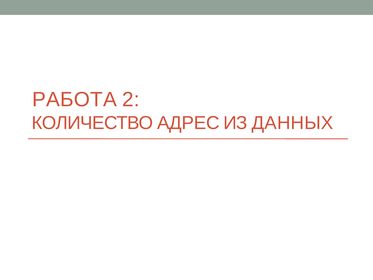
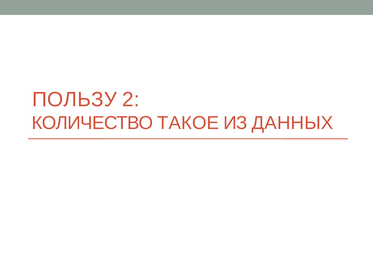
РАБОТА: РАБОТА -> ПОЛЬЗУ
АДРЕС: АДРЕС -> ТАКОЕ
